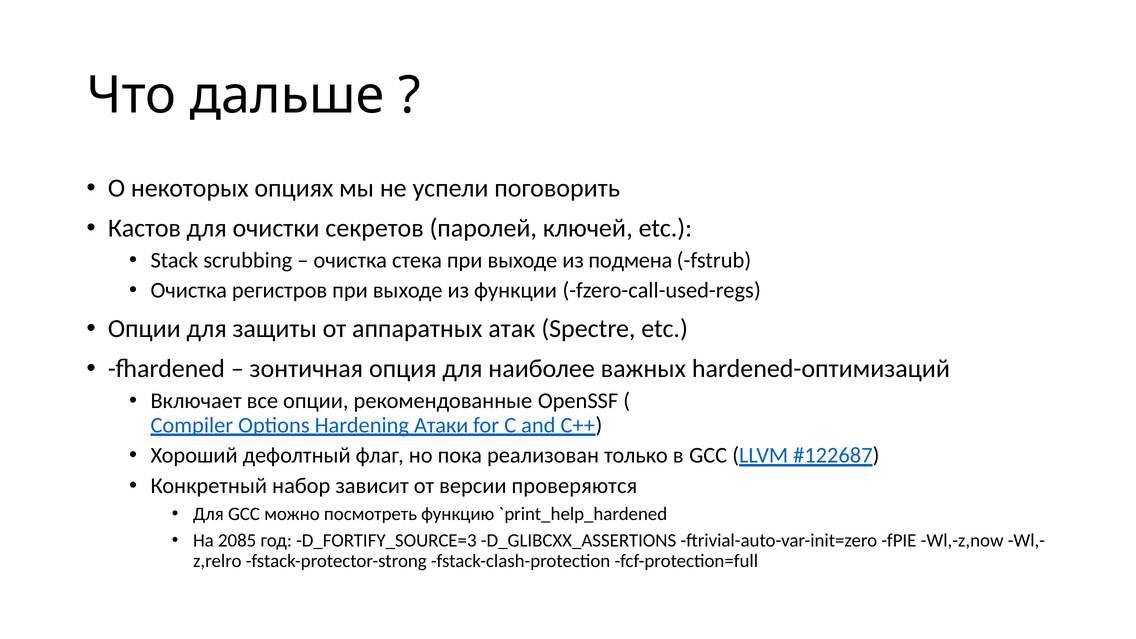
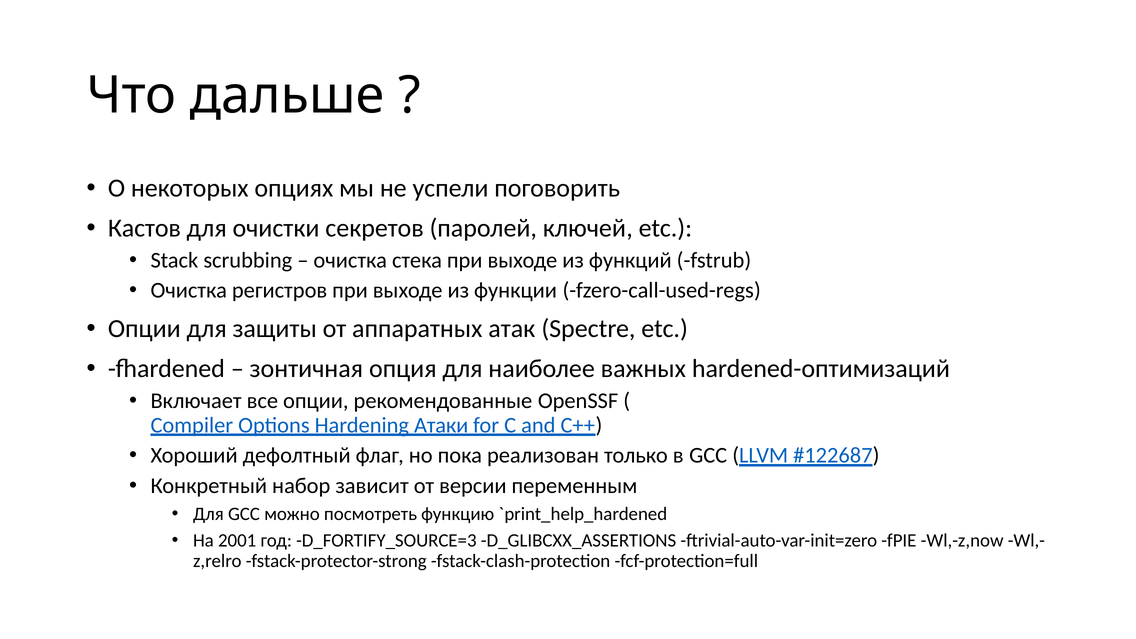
подмена: подмена -> функций
проверяются: проверяются -> переменным
2085: 2085 -> 2001
